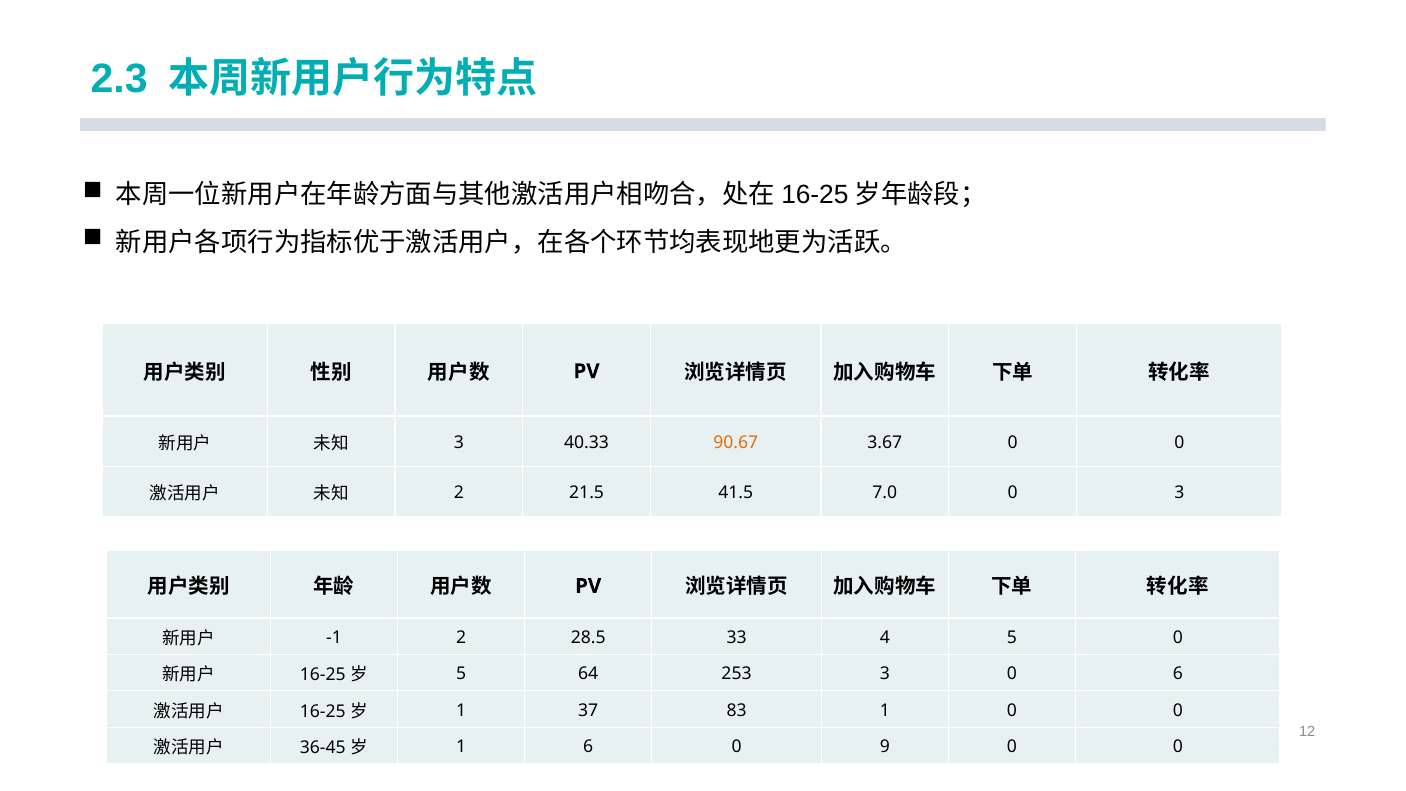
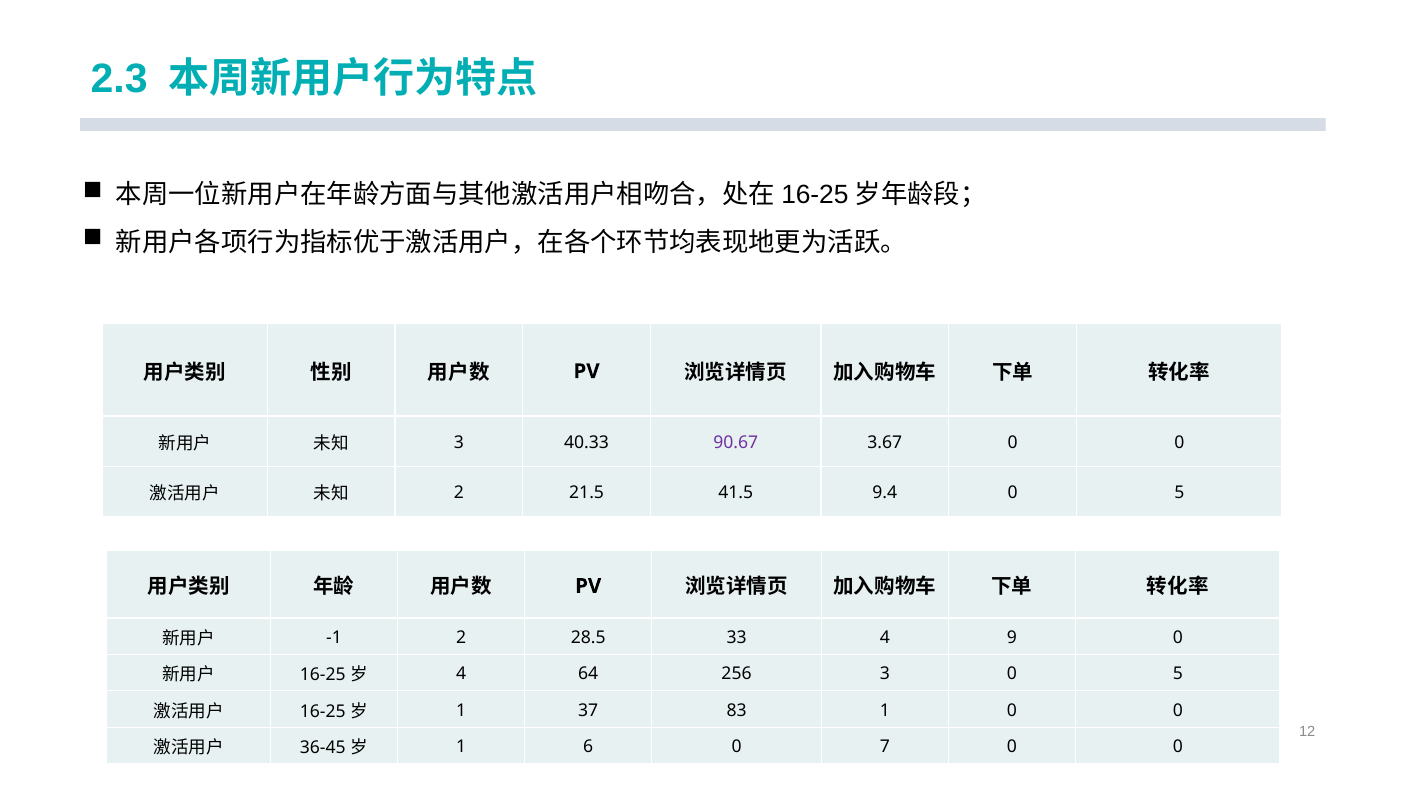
90.67 colour: orange -> purple
7.0: 7.0 -> 9.4
3 at (1179, 493): 3 -> 5
4 5: 5 -> 9
5 at (461, 674): 5 -> 4
253: 253 -> 256
3 0 6: 6 -> 5
9: 9 -> 7
